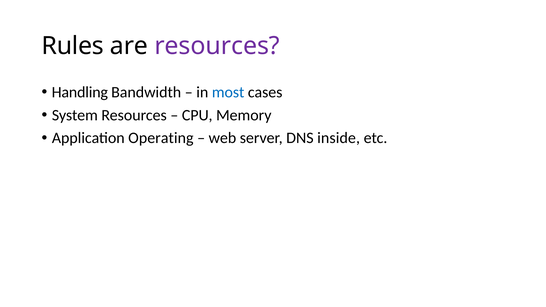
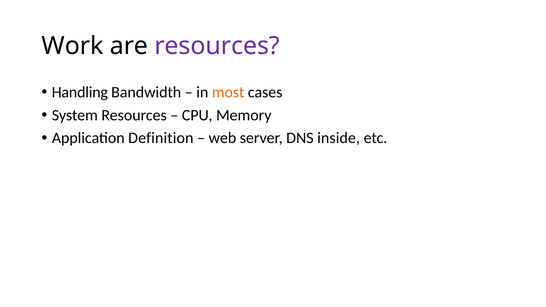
Rules: Rules -> Work
most colour: blue -> orange
Operating: Operating -> Definition
